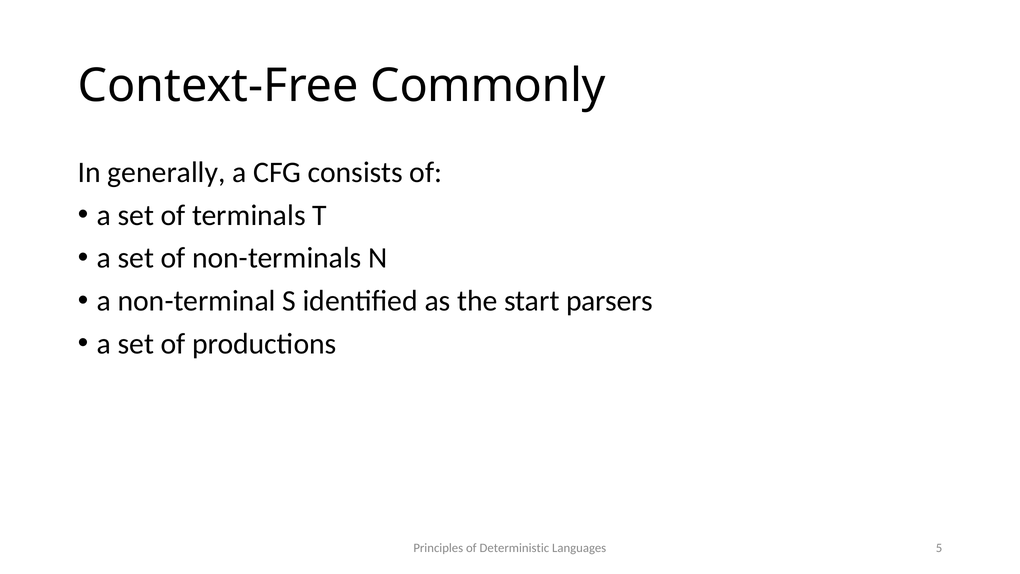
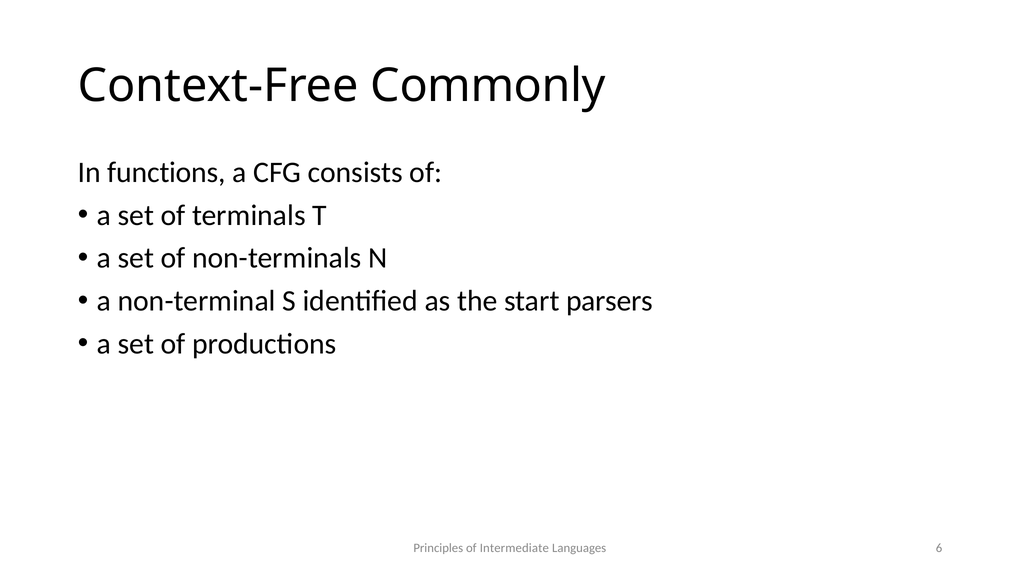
generally: generally -> functions
Deterministic: Deterministic -> Intermediate
5: 5 -> 6
